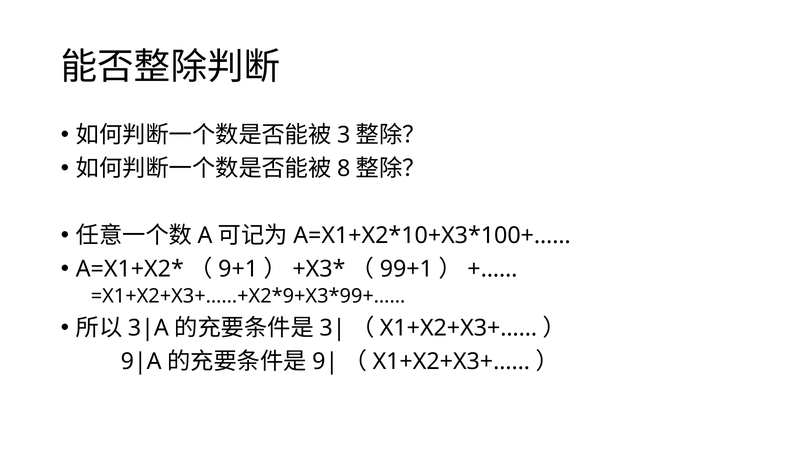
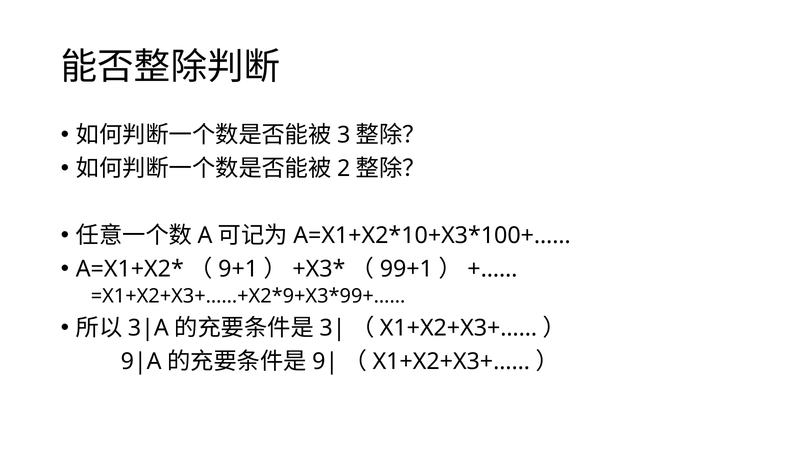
8: 8 -> 2
